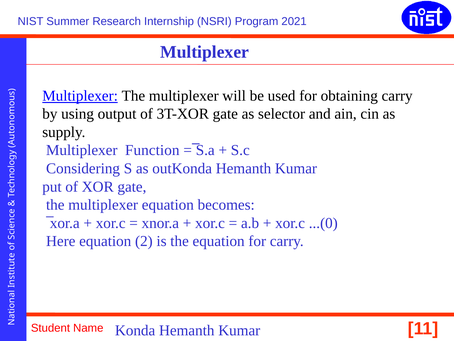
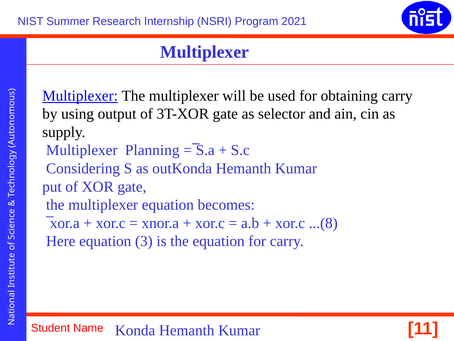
Function: Function -> Planning
...(0: ...(0 -> ...(8
2: 2 -> 3
